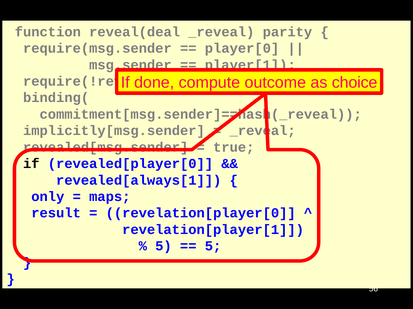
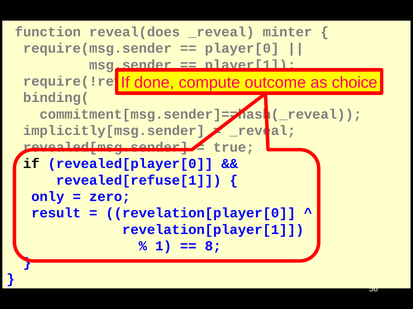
reveal(deal: reveal(deal -> reveal(does
parity: parity -> minter
revealed[always[1: revealed[always[1 -> revealed[refuse[1
maps: maps -> zero
5 at (163, 247): 5 -> 1
5 at (213, 247): 5 -> 8
